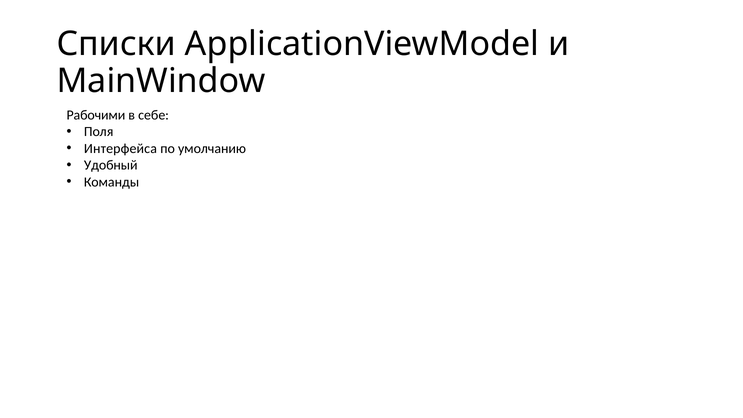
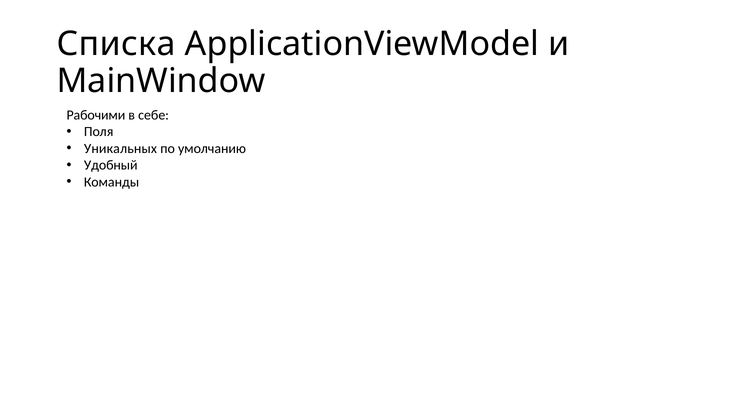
Списки: Списки -> Списка
Интерфейса: Интерфейса -> Уникальных
